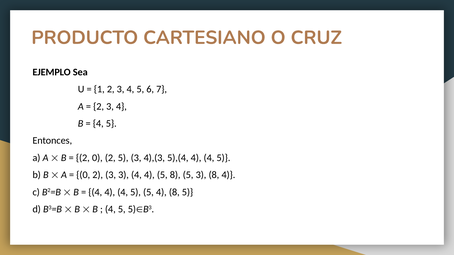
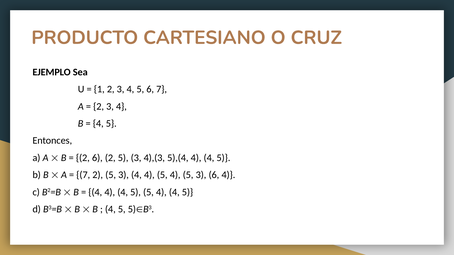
2 0: 0 -> 6
0 at (83, 175): 0 -> 7
3 at (111, 175): 3 -> 5
4 5 8: 8 -> 4
3 8: 8 -> 6
5 4 8: 8 -> 4
